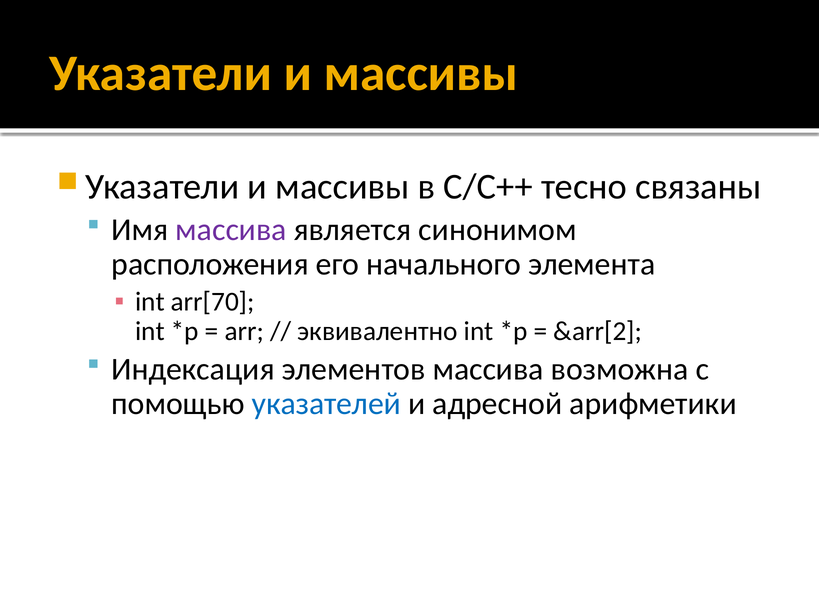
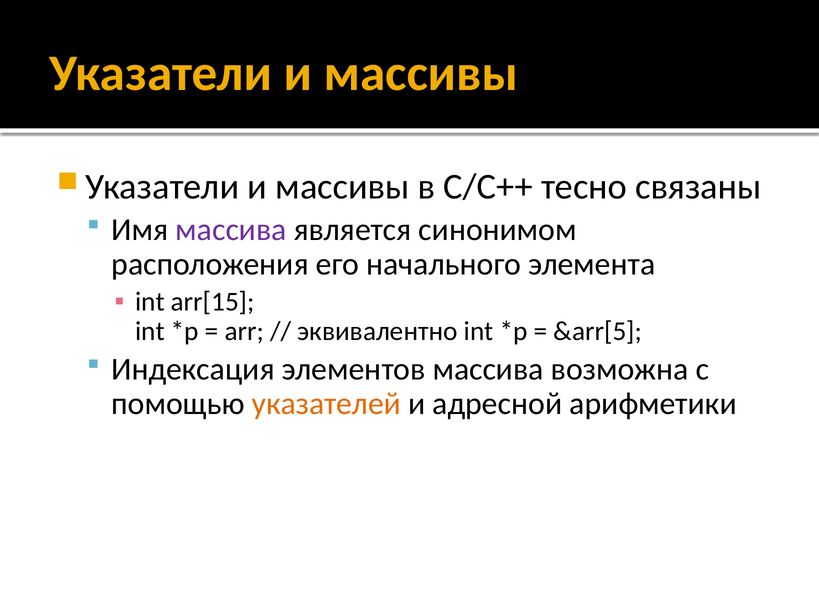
arr[70: arr[70 -> arr[15
&arr[2: &arr[2 -> &arr[5
указателей colour: blue -> orange
